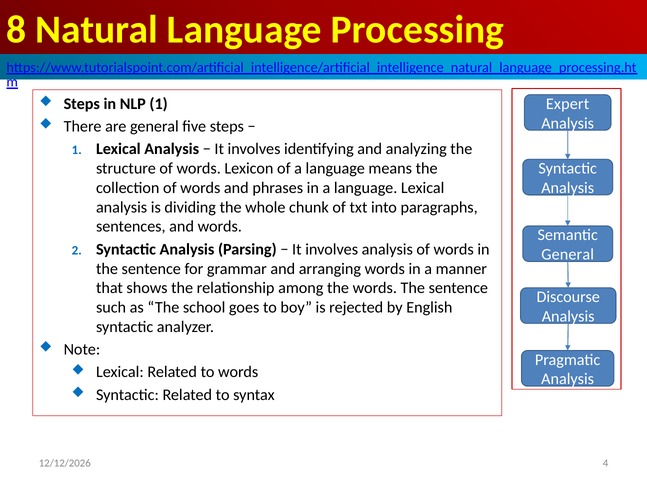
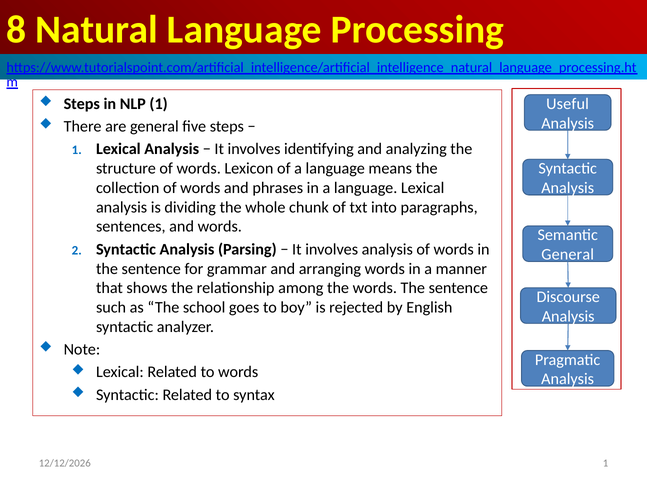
Expert: Expert -> Useful
4 at (606, 463): 4 -> 1
